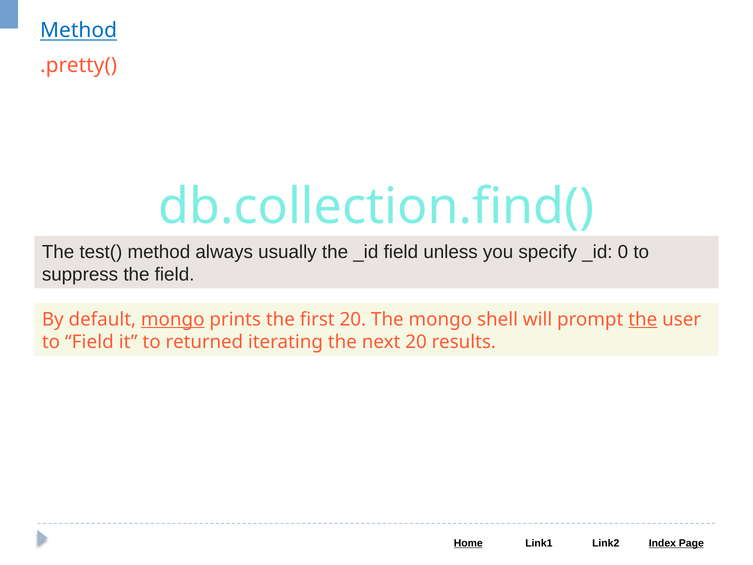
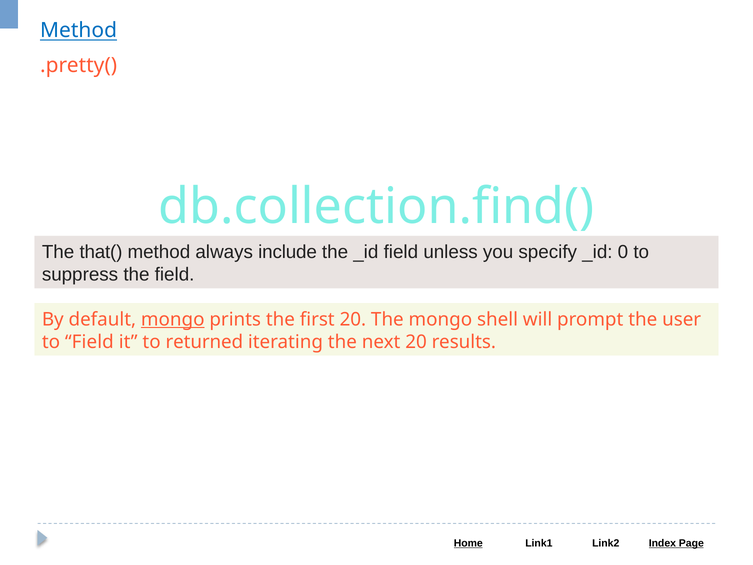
test(: test( -> that(
usually: usually -> include
the at (643, 319) underline: present -> none
